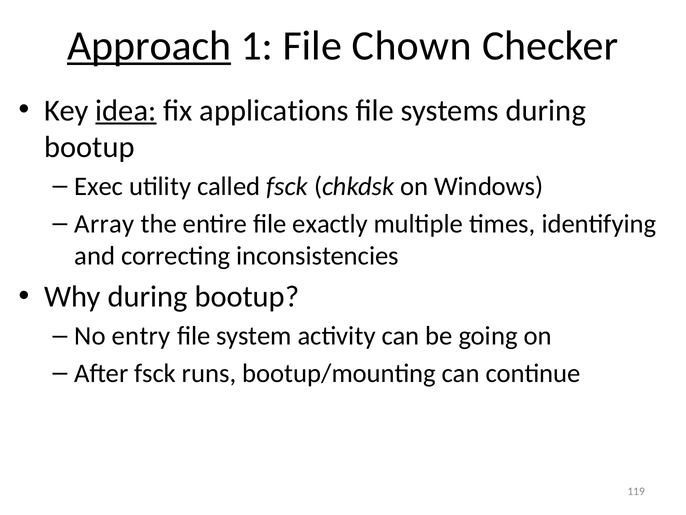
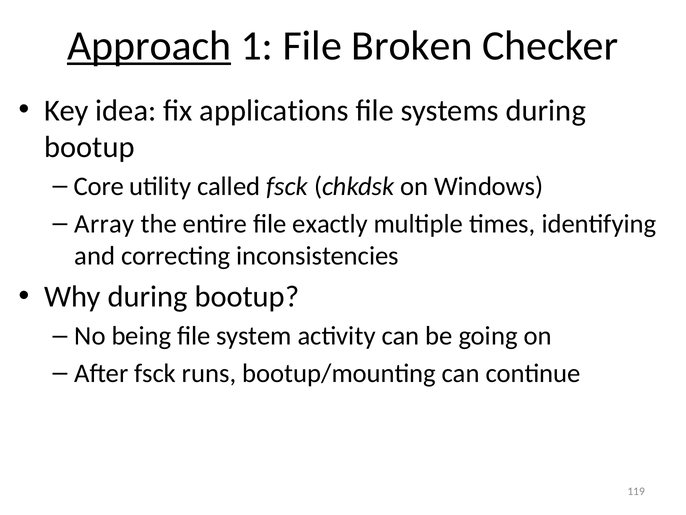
Chown: Chown -> Broken
idea underline: present -> none
Exec: Exec -> Core
entry: entry -> being
